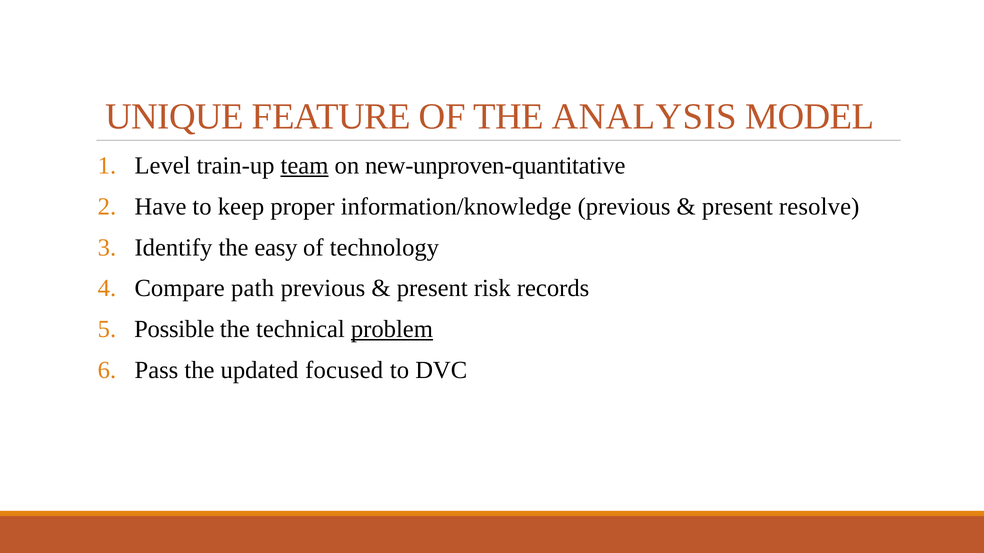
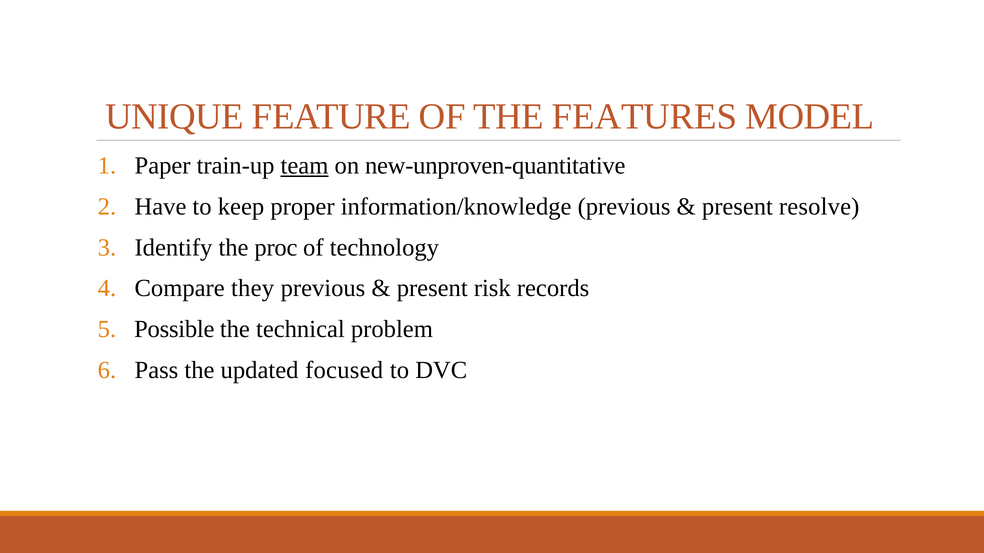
ANALYSIS: ANALYSIS -> FEATURES
Level: Level -> Paper
easy: easy -> proc
path: path -> they
problem underline: present -> none
